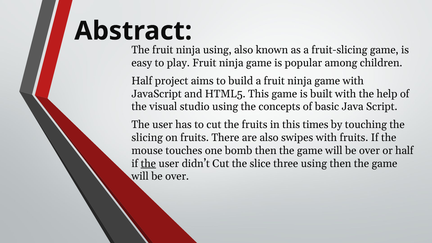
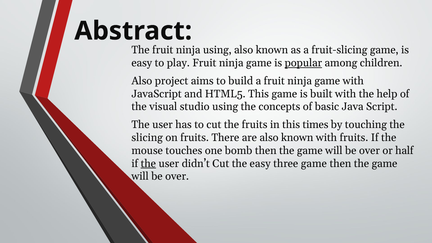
popular underline: none -> present
Half at (142, 81): Half -> Also
are also swipes: swipes -> known
the slice: slice -> easy
three using: using -> game
